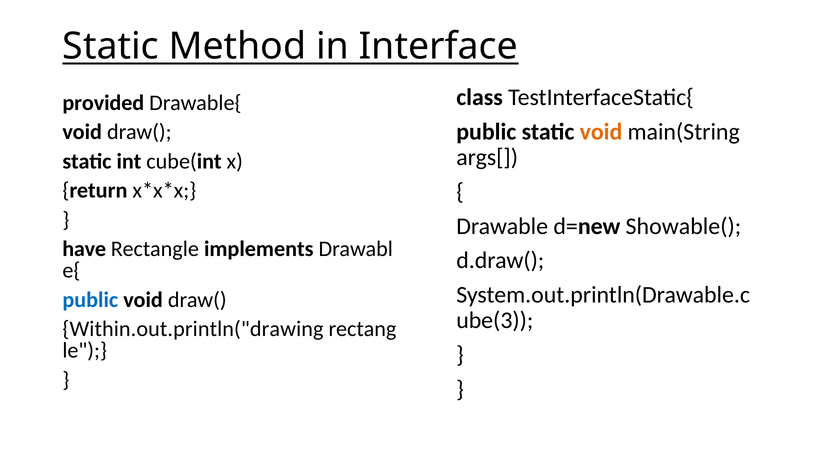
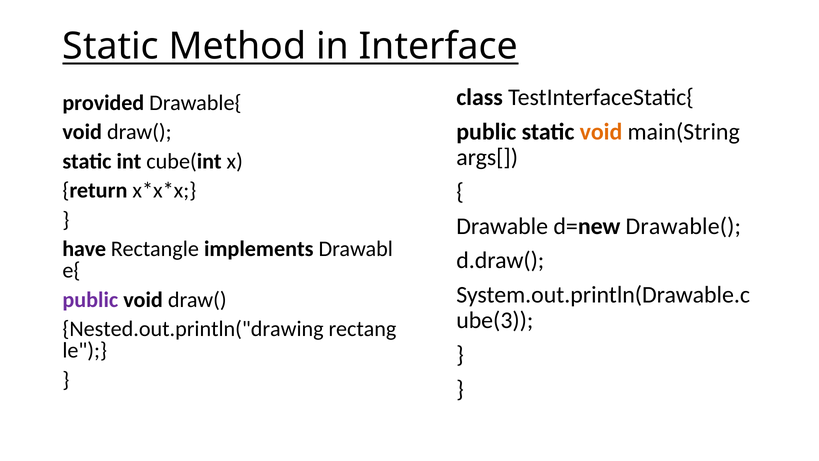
Showable(: Showable( -> Drawable(
public at (90, 300) colour: blue -> purple
Within.out.println("drawing: Within.out.println("drawing -> Nested.out.println("drawing
